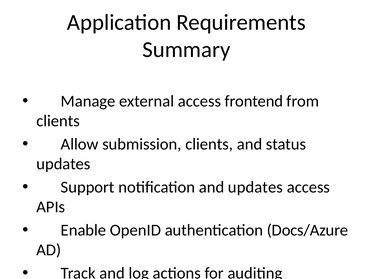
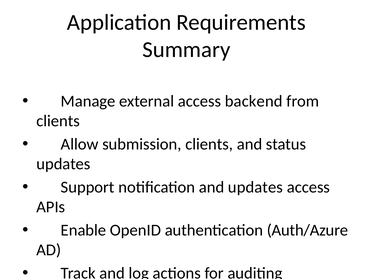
frontend: frontend -> backend
Docs/Azure: Docs/Azure -> Auth/Azure
